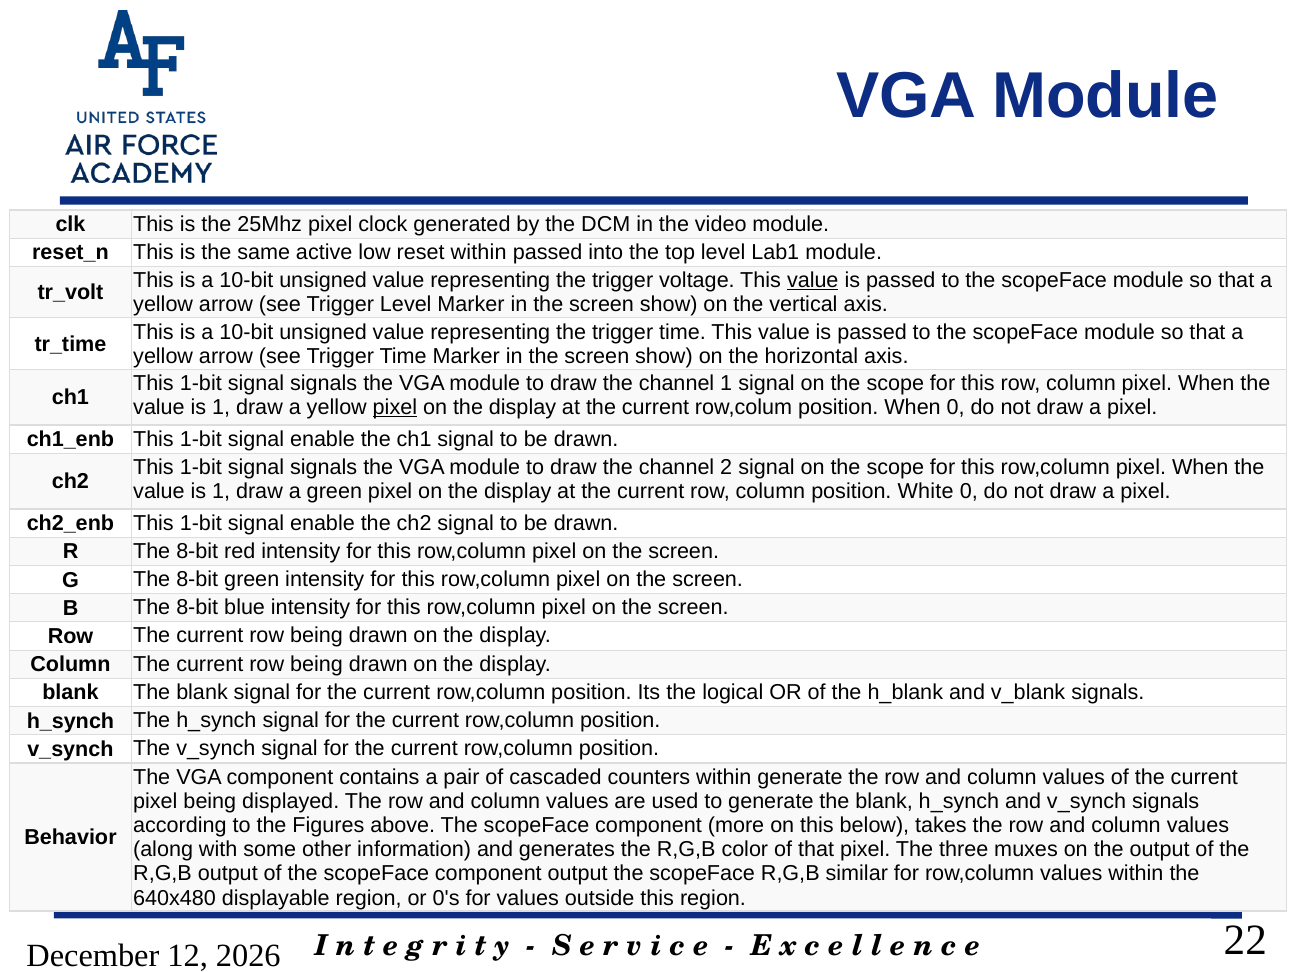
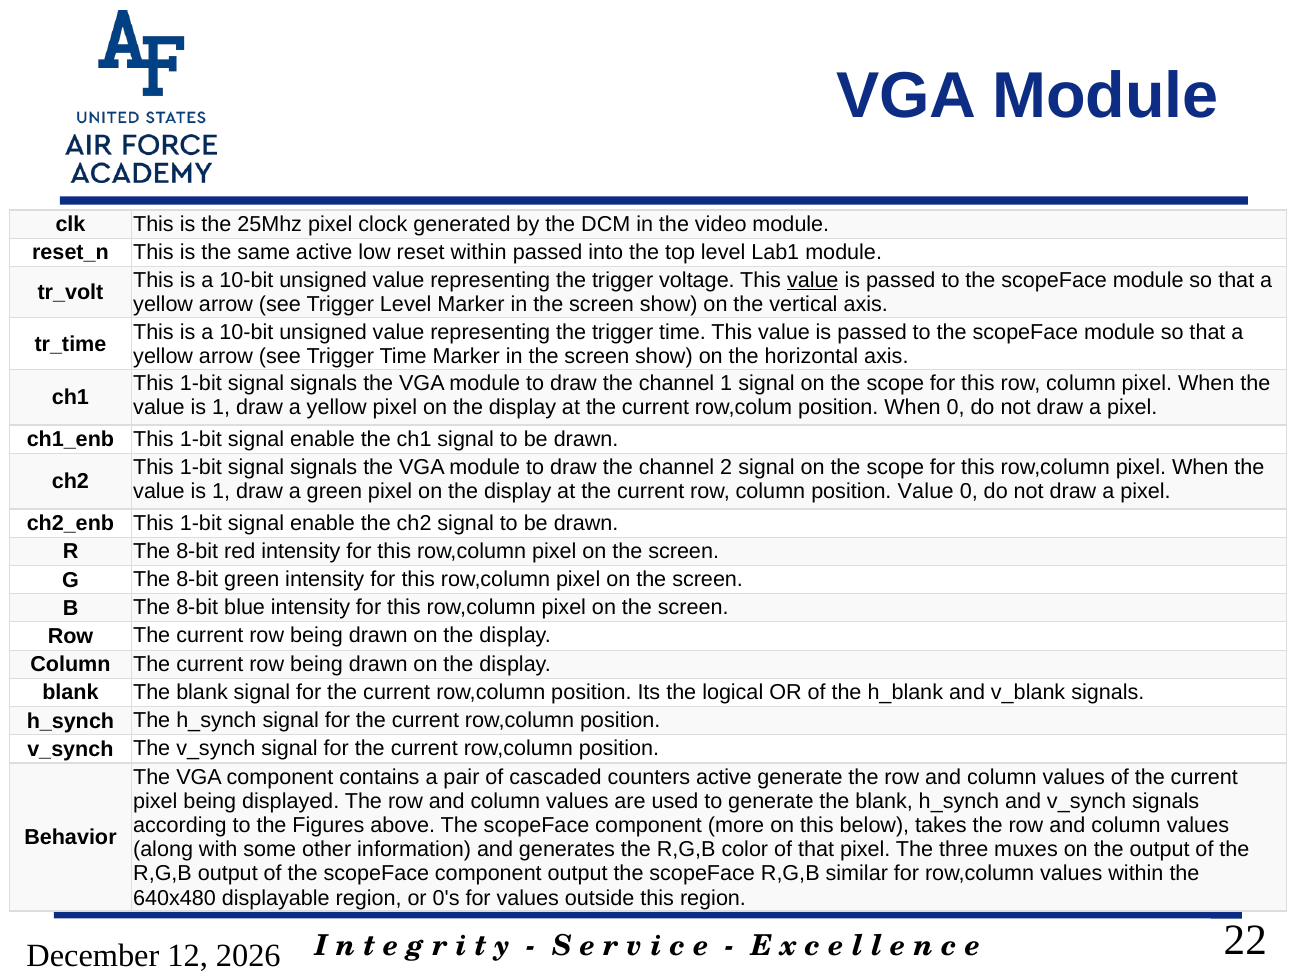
pixel at (395, 407) underline: present -> none
position White: White -> Value
counters within: within -> active
